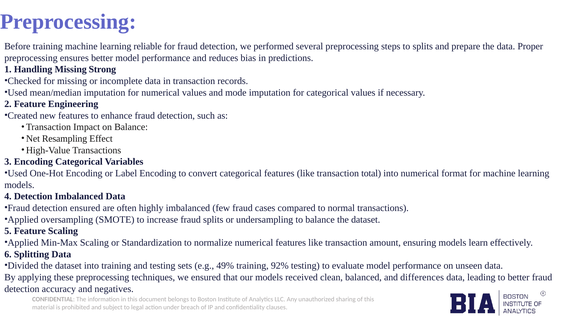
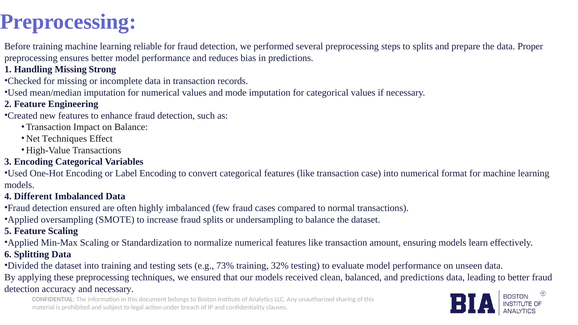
Net Resampling: Resampling -> Techniques
total: total -> case
4 Detection: Detection -> Different
49%: 49% -> 73%
92%: 92% -> 32%
and differences: differences -> predictions
and negatives: negatives -> necessary
